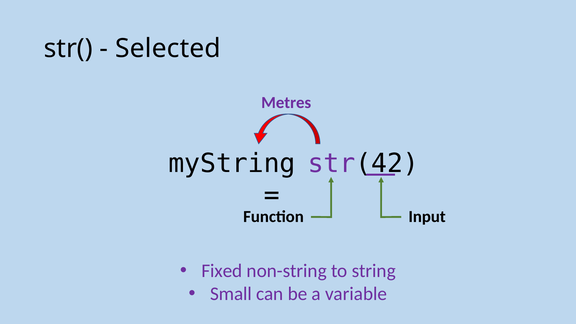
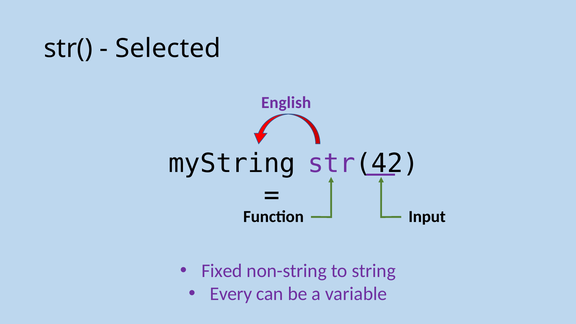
Metres: Metres -> English
Small: Small -> Every
